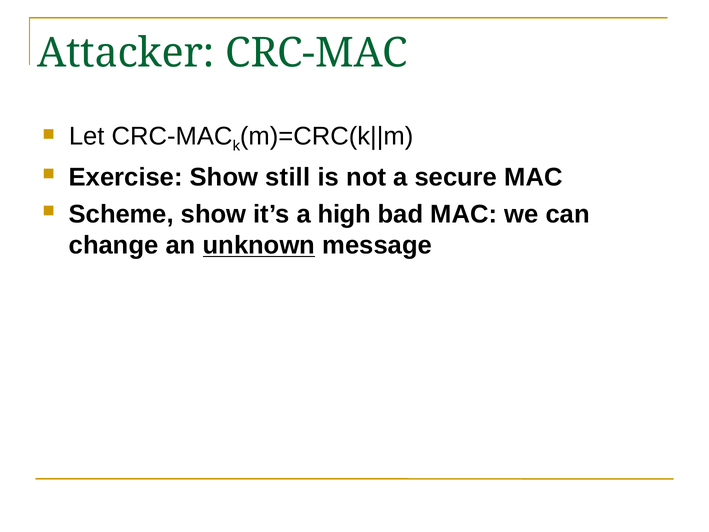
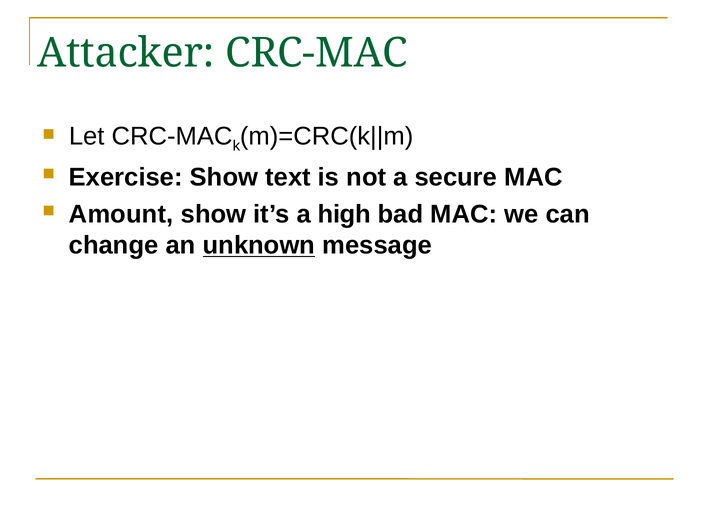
still: still -> text
Scheme: Scheme -> Amount
